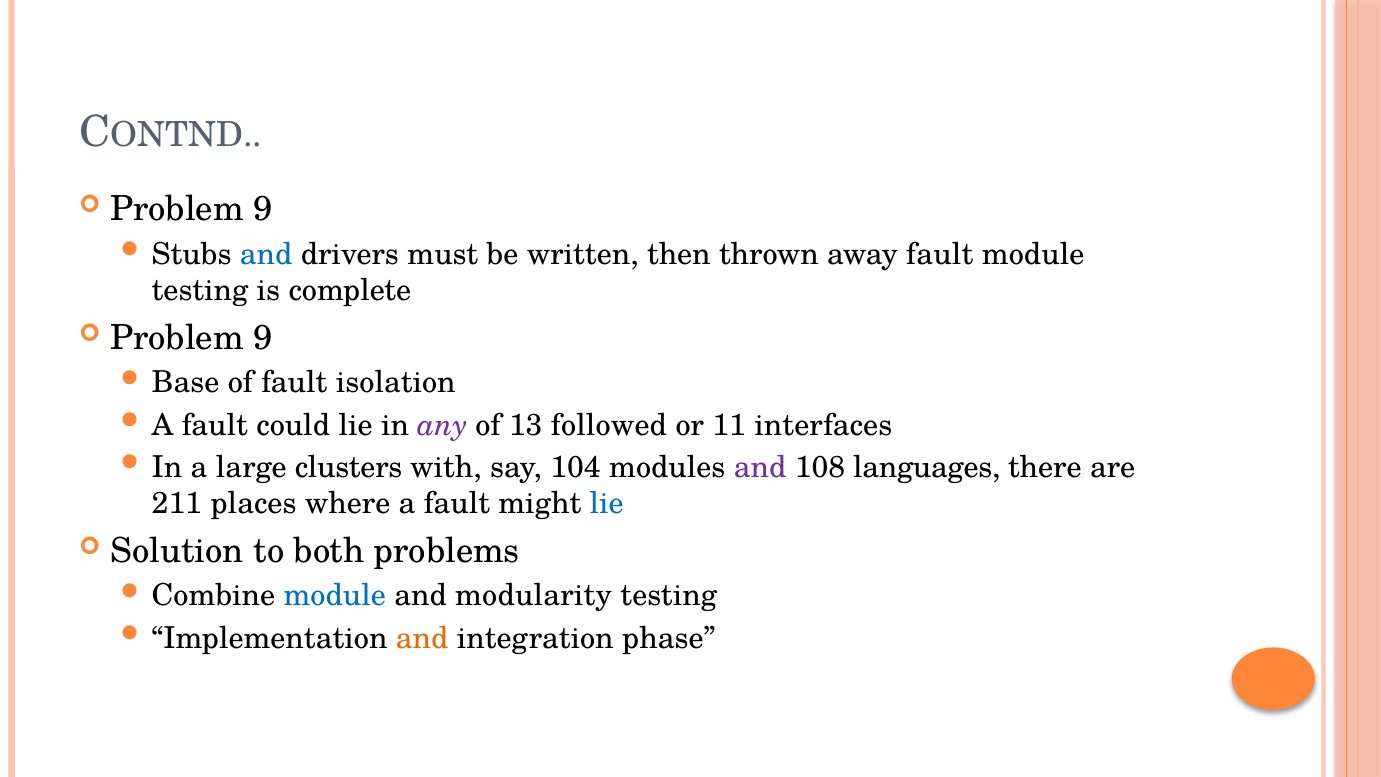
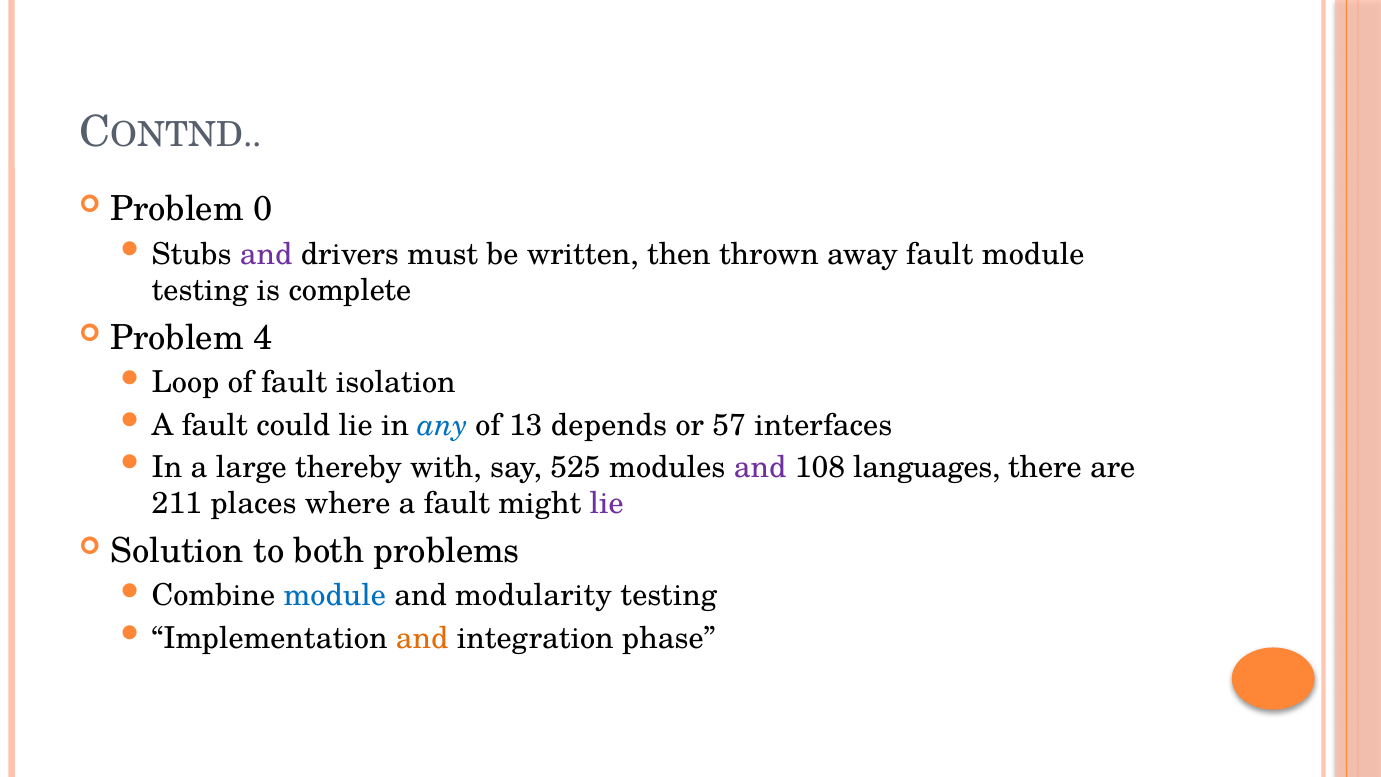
9 at (263, 209): 9 -> 0
and at (266, 254) colour: blue -> purple
9 at (263, 338): 9 -> 4
Base: Base -> Loop
any colour: purple -> blue
followed: followed -> depends
11: 11 -> 57
clusters: clusters -> thereby
104: 104 -> 525
lie at (607, 503) colour: blue -> purple
